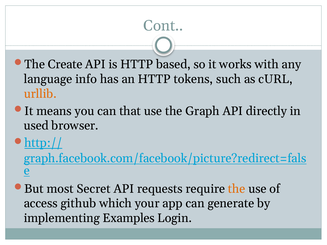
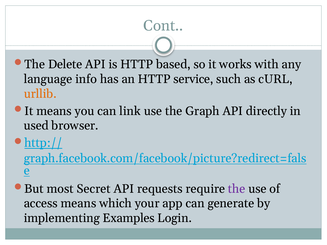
Create: Create -> Delete
tokens: tokens -> service
that: that -> link
the at (237, 189) colour: orange -> purple
access github: github -> means
